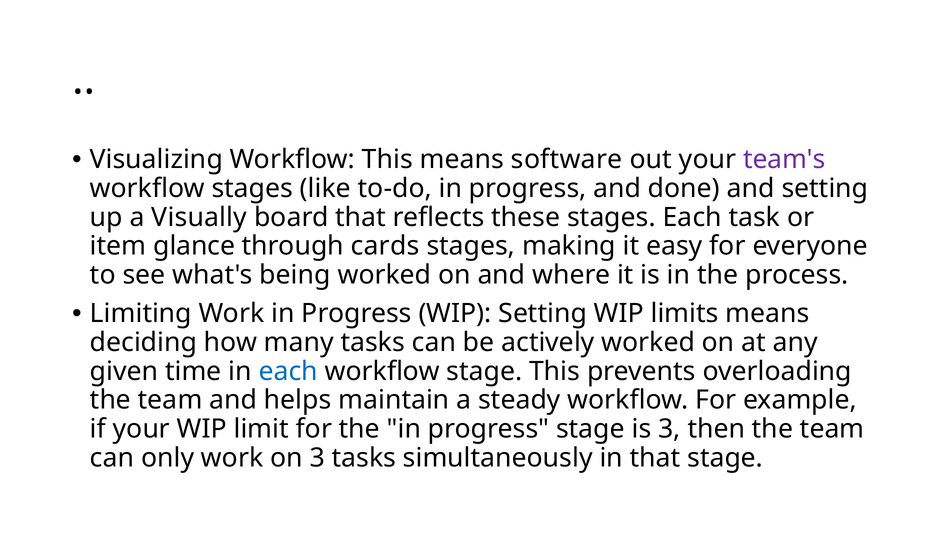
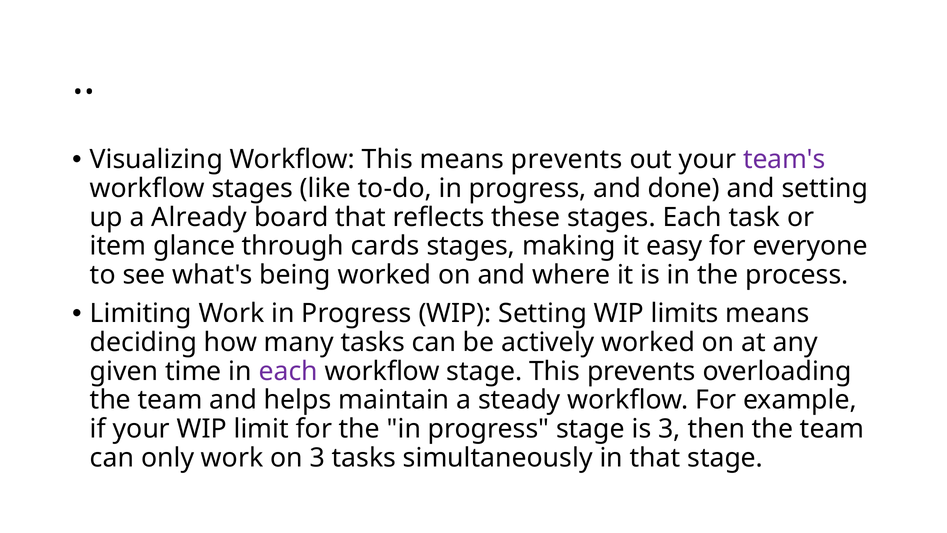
means software: software -> prevents
Visually: Visually -> Already
each at (288, 371) colour: blue -> purple
